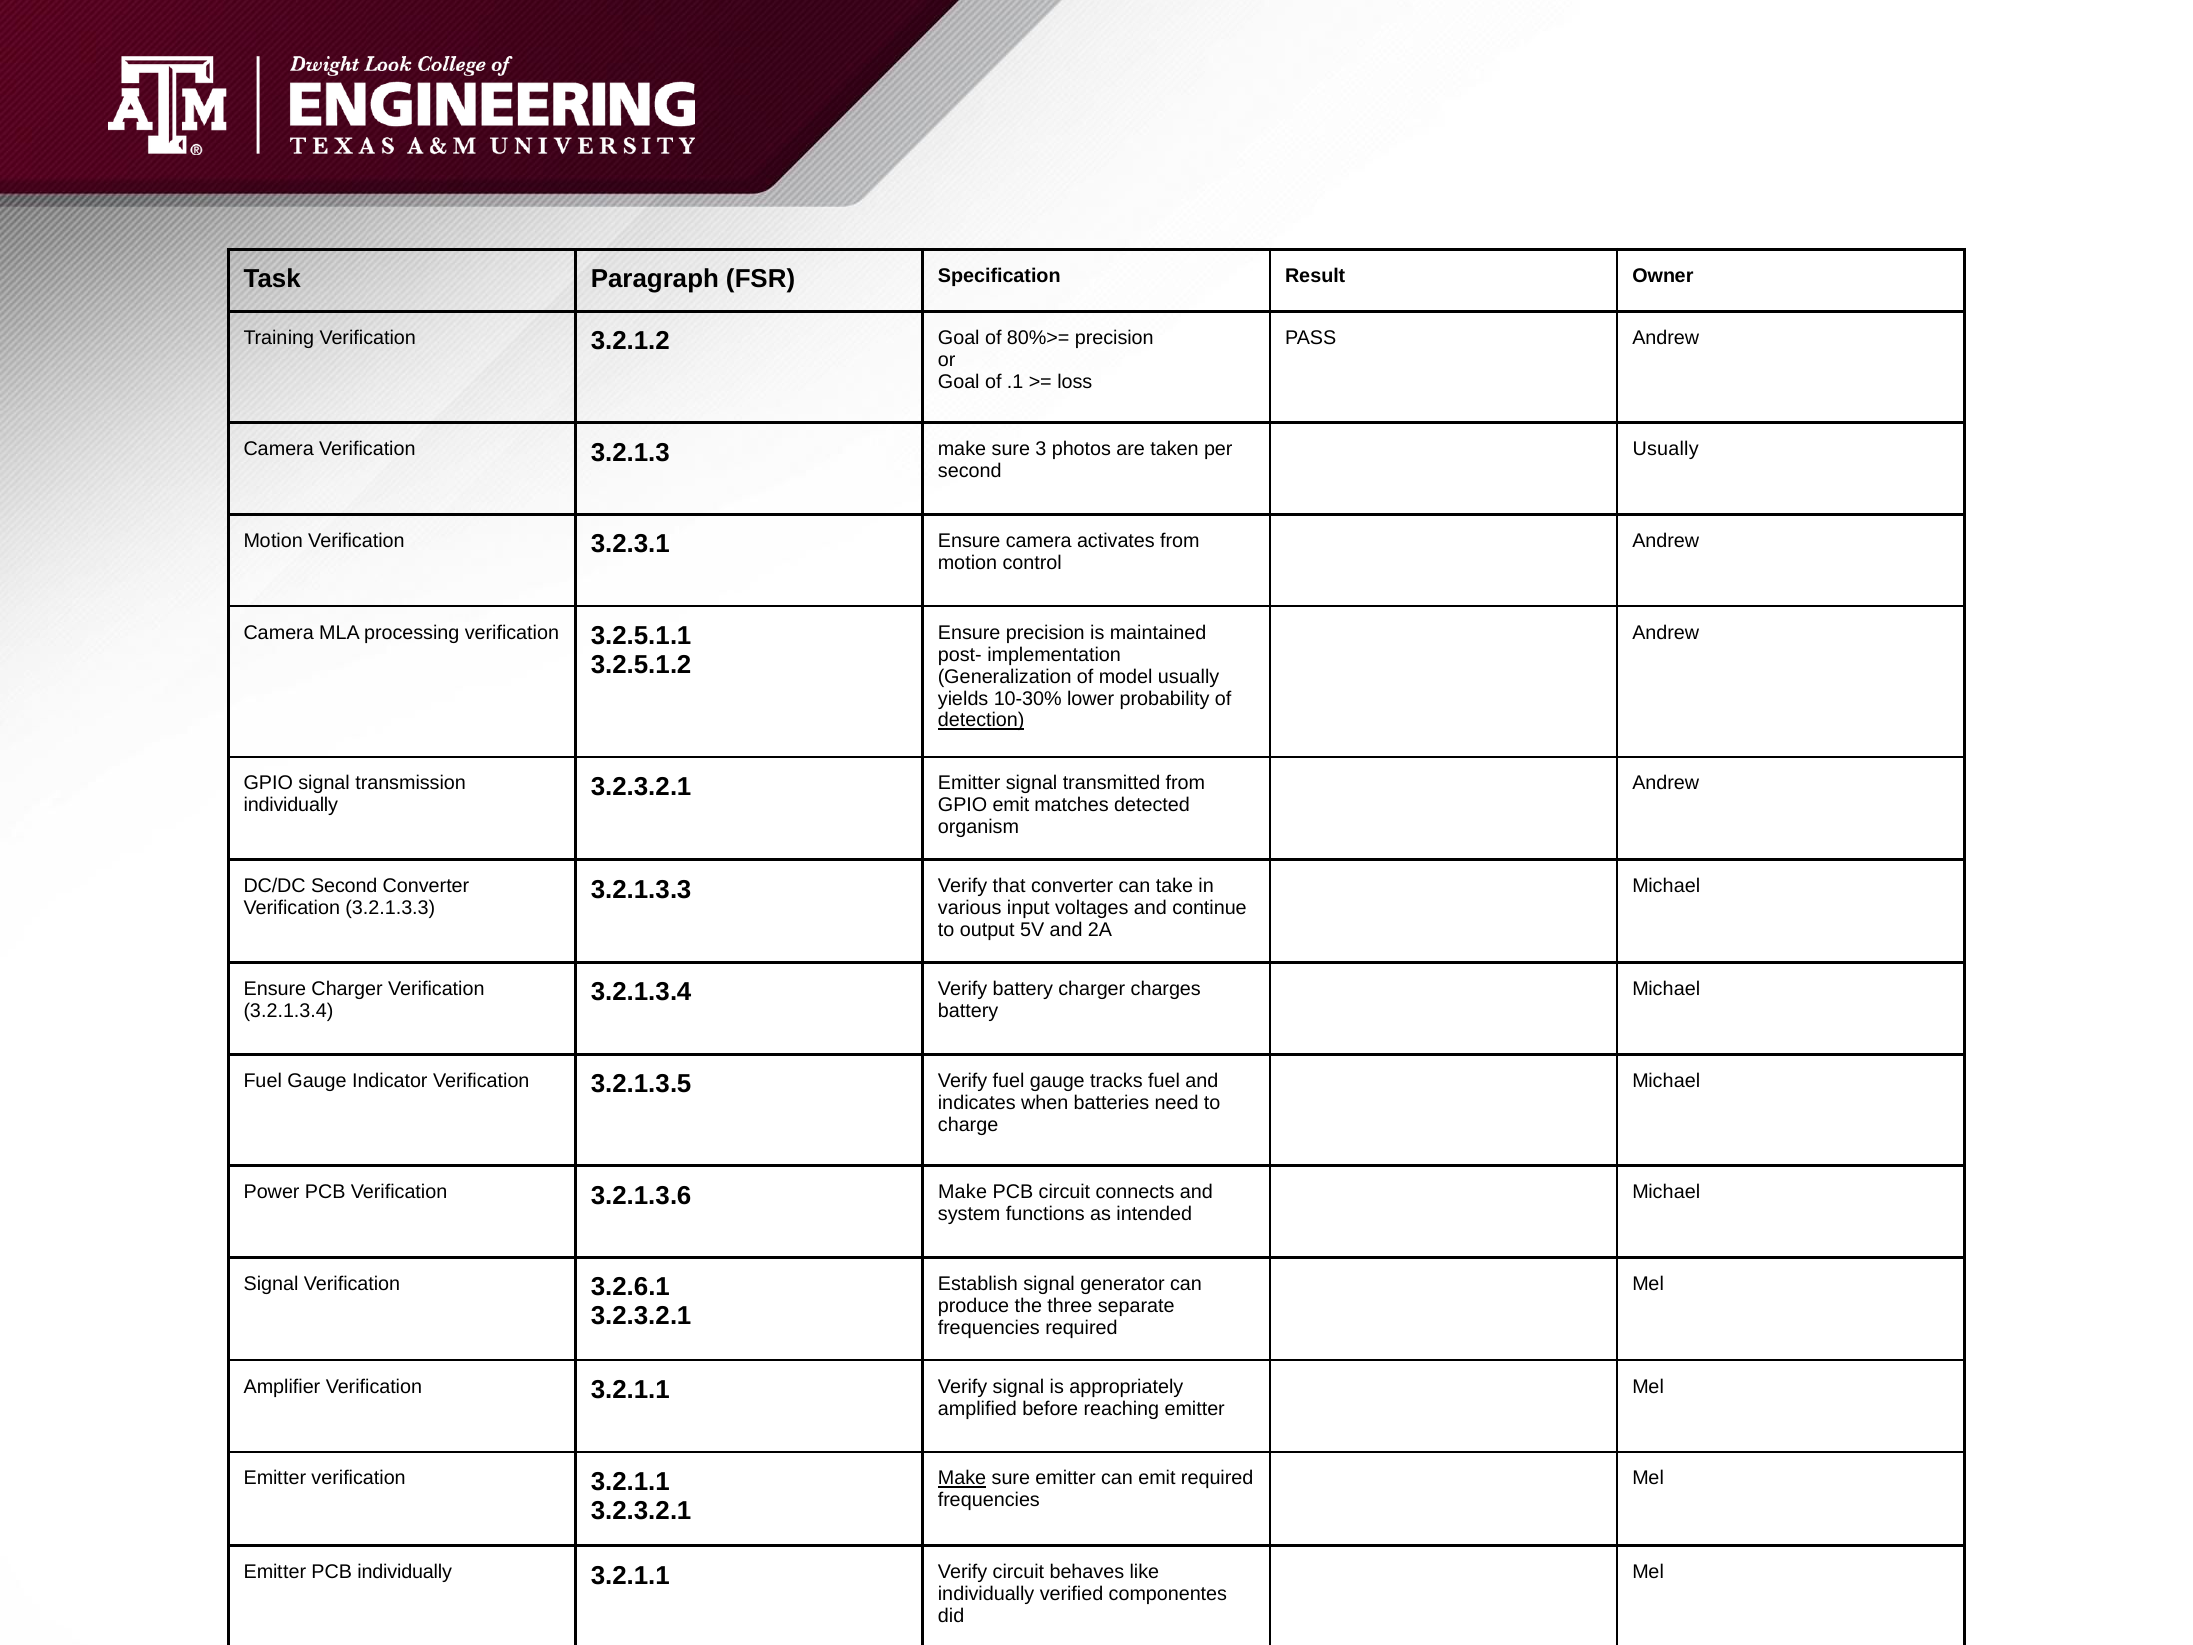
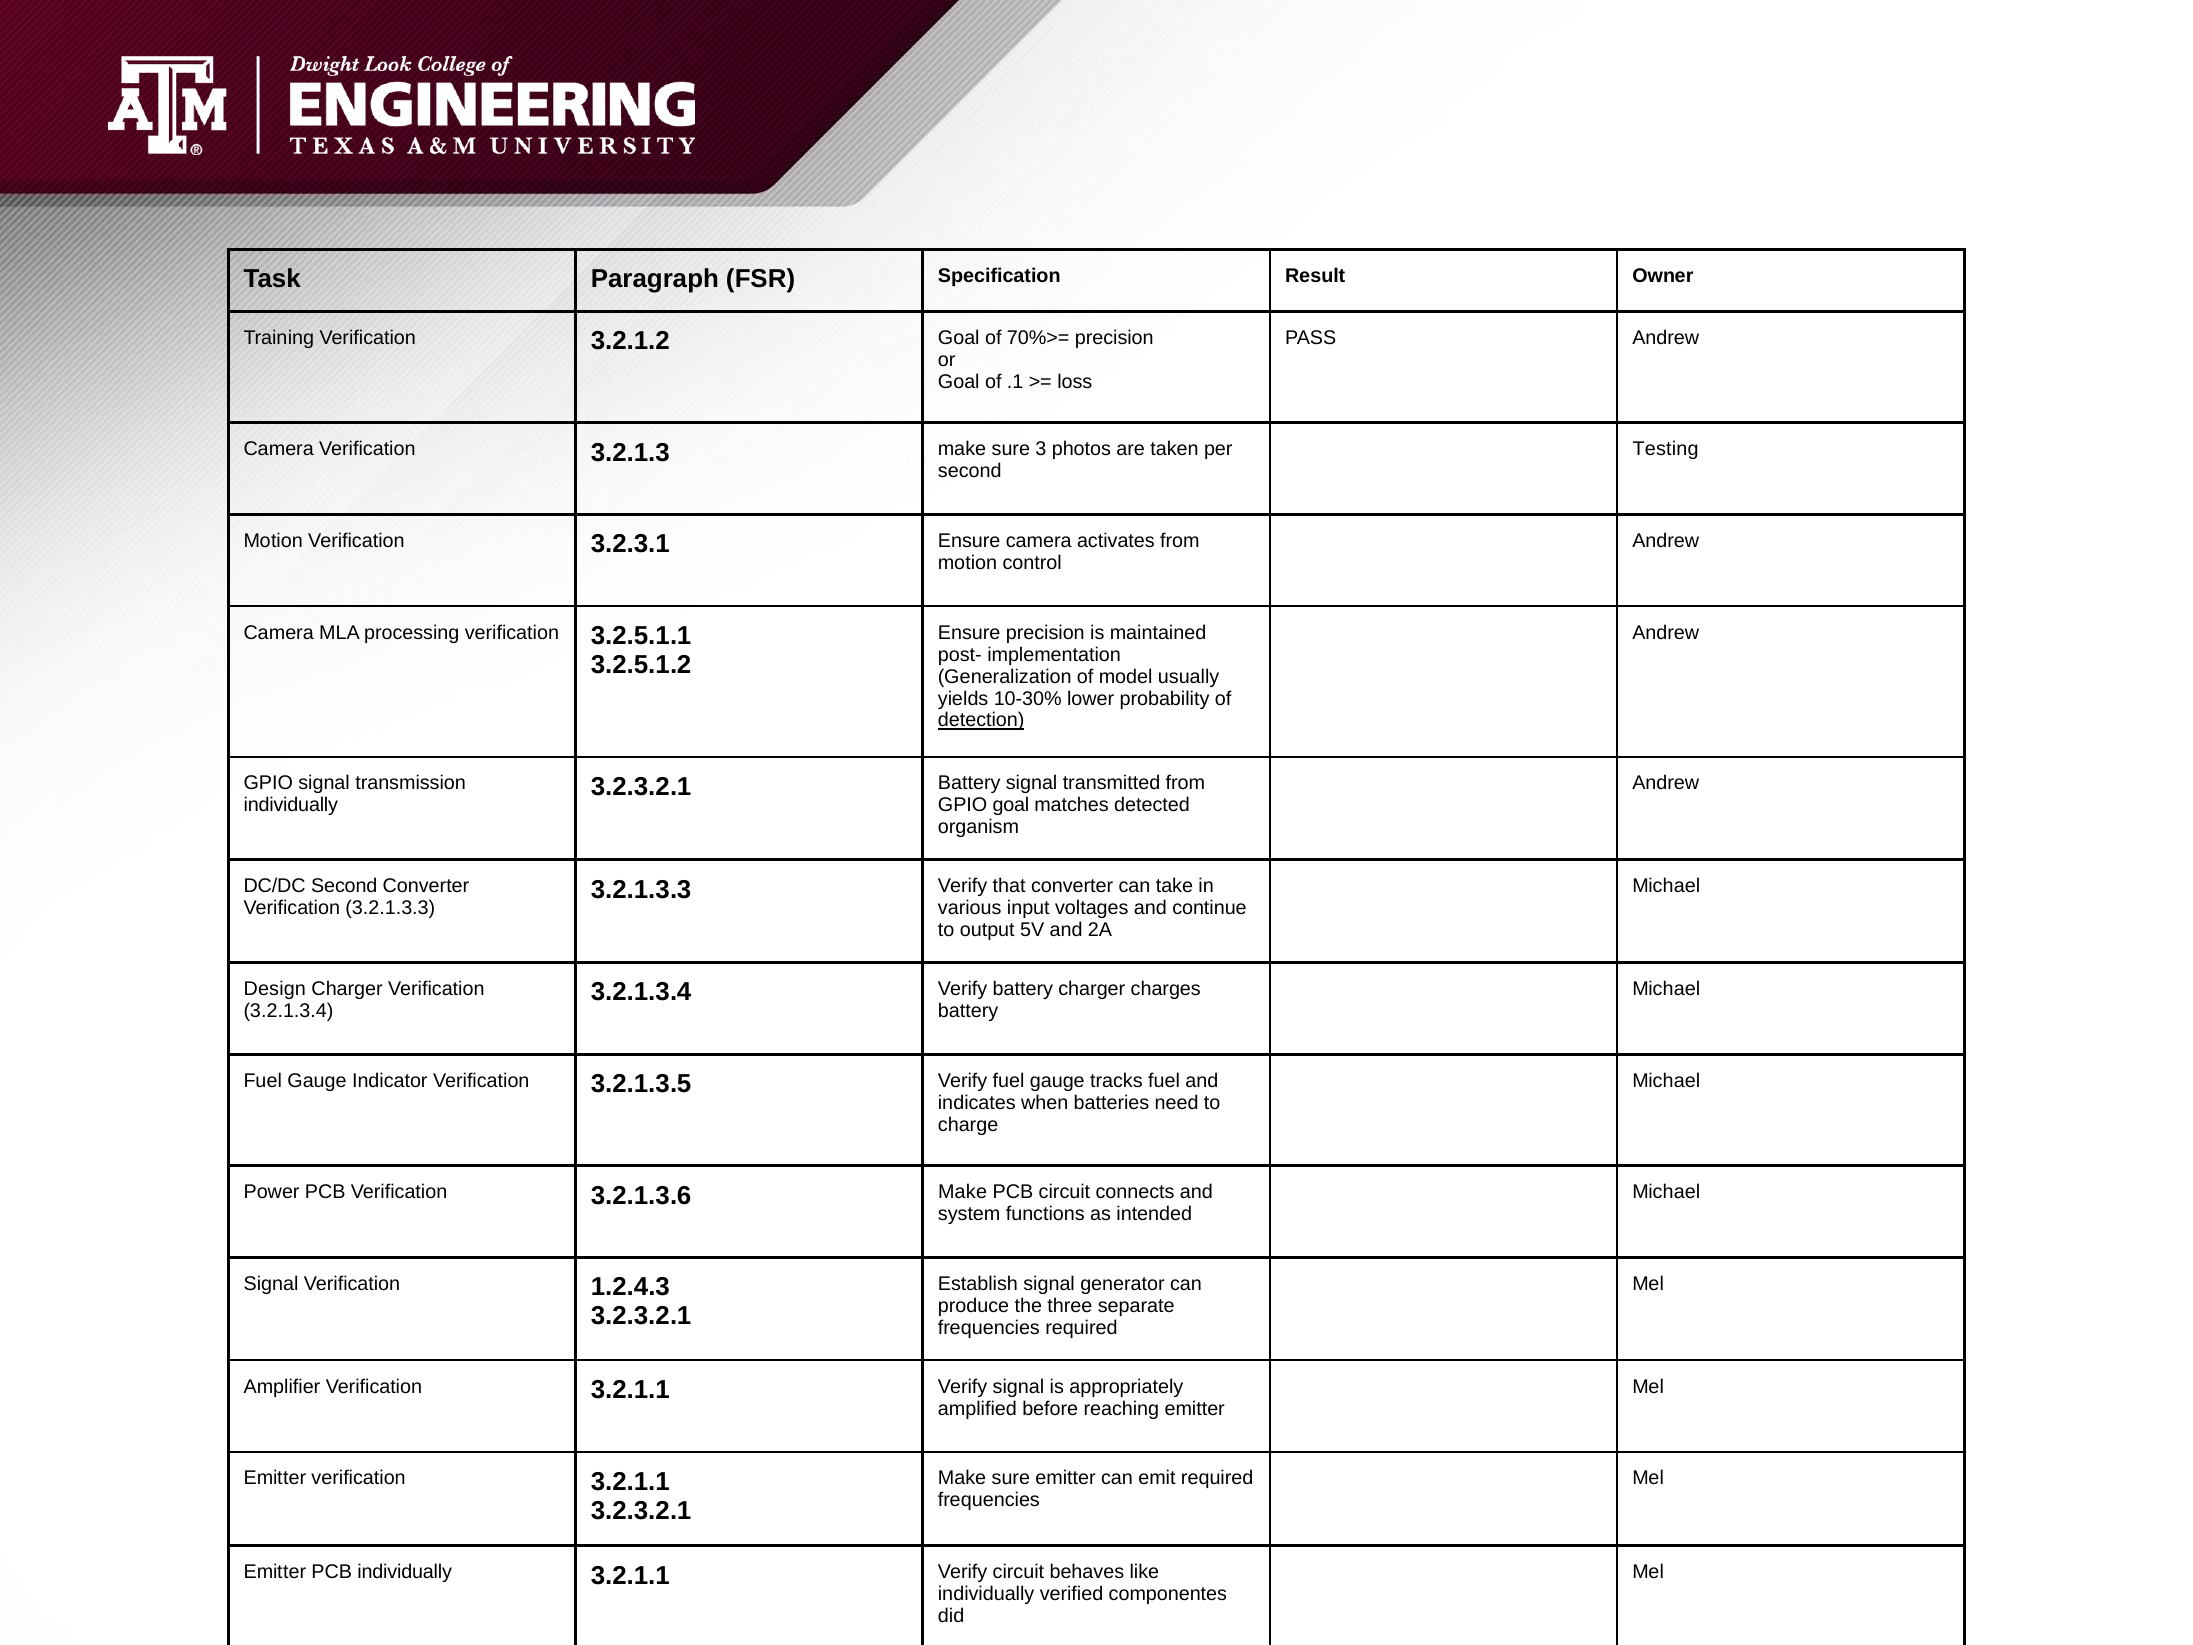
80%>=: 80%>= -> 70%>=
Usually at (1666, 449): Usually -> Testing
3.2.3.2.1 Emitter: Emitter -> Battery
GPIO emit: emit -> goal
Ensure at (275, 989): Ensure -> Design
3.2.6.1: 3.2.6.1 -> 1.2.4.3
Make at (962, 1478) underline: present -> none
